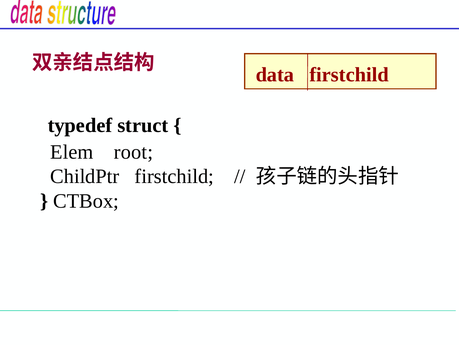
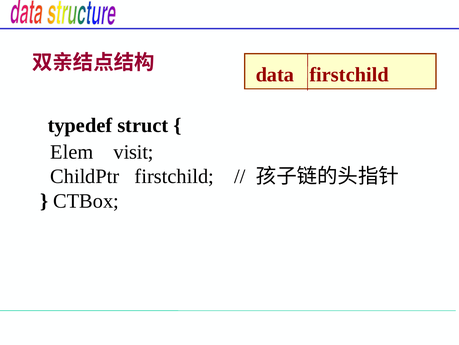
root: root -> visit
